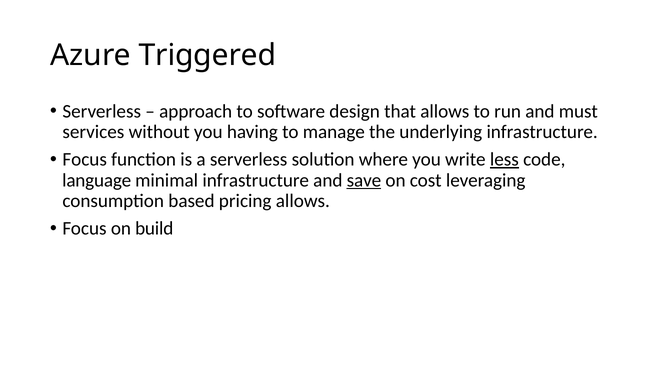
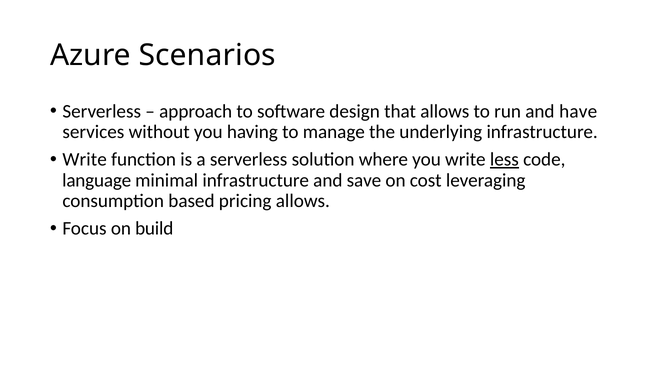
Triggered: Triggered -> Scenarios
must: must -> have
Focus at (85, 159): Focus -> Write
save underline: present -> none
